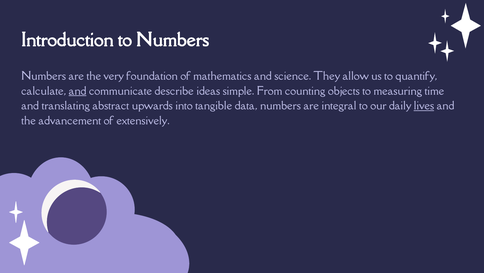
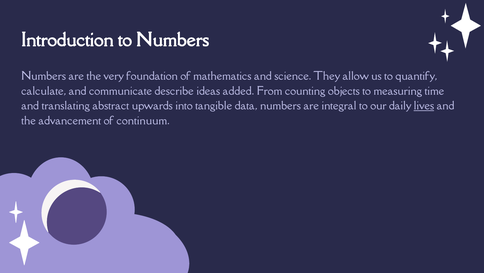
and at (78, 91) underline: present -> none
simple: simple -> added
extensively: extensively -> continuum
